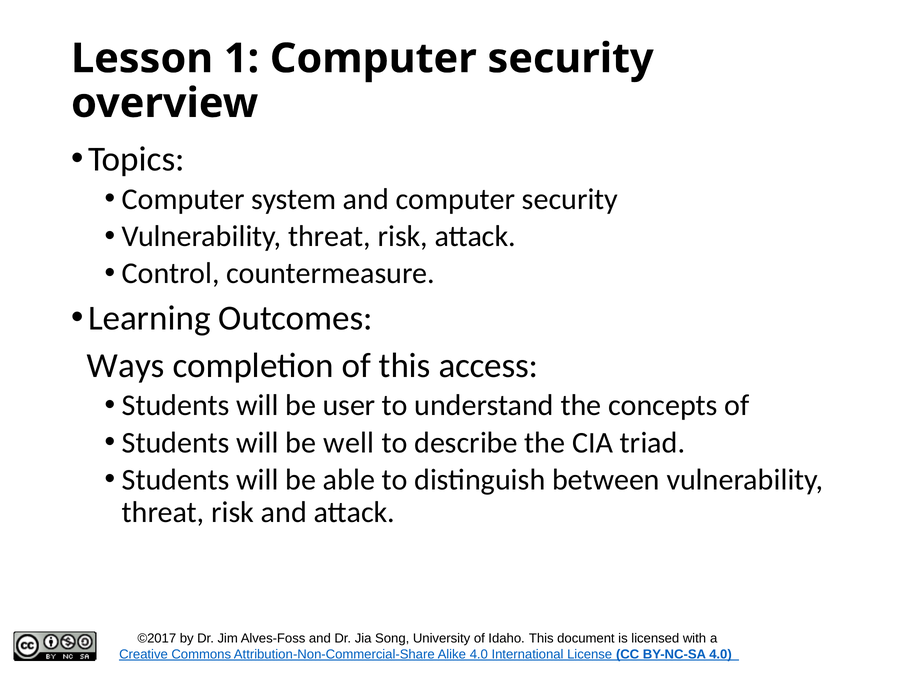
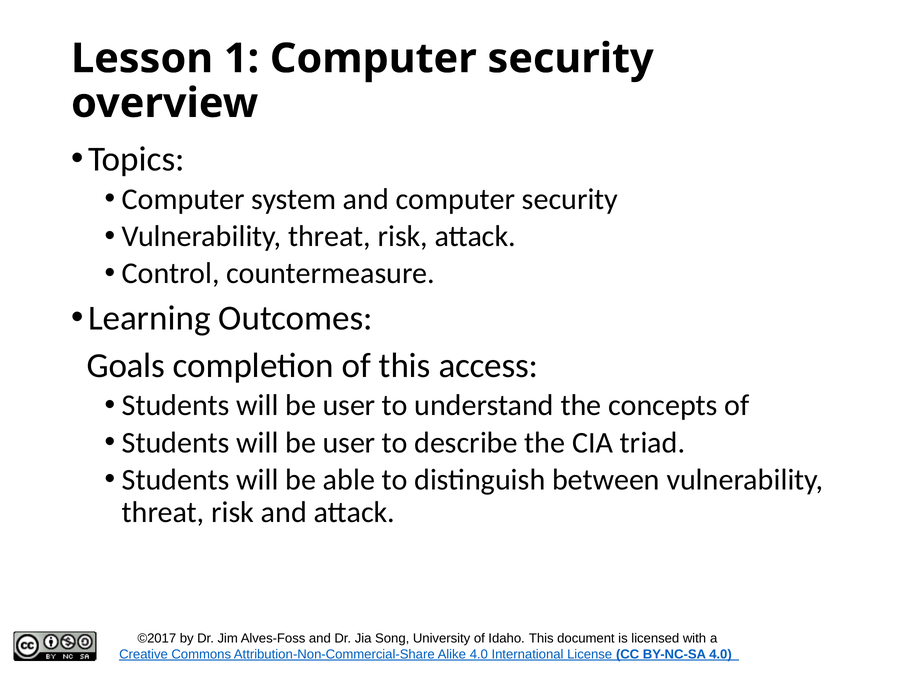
Ways: Ways -> Goals
well at (349, 443): well -> user
